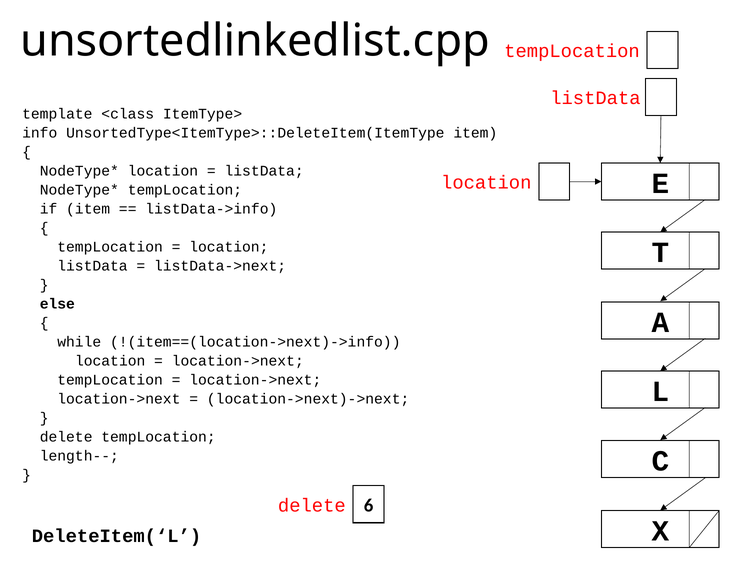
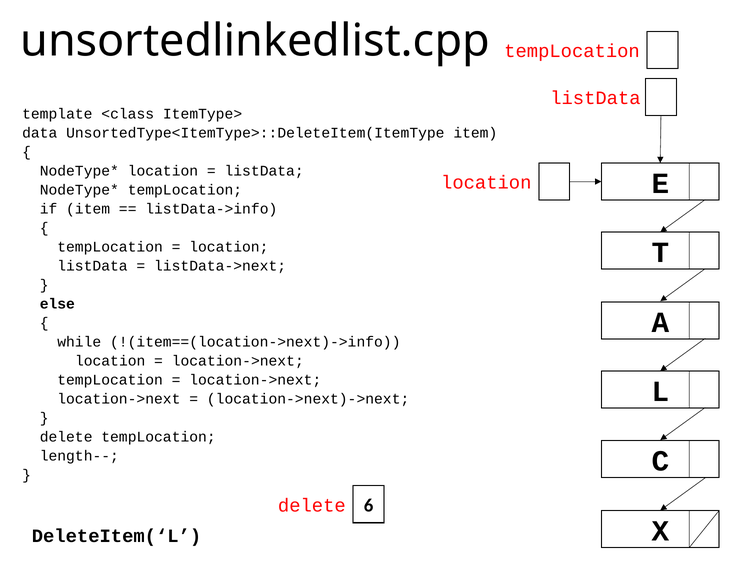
info: info -> data
